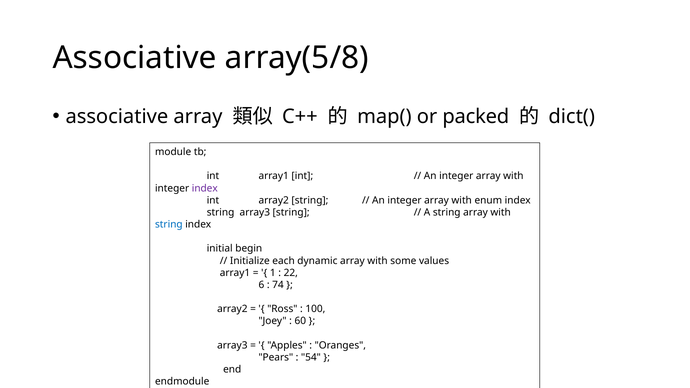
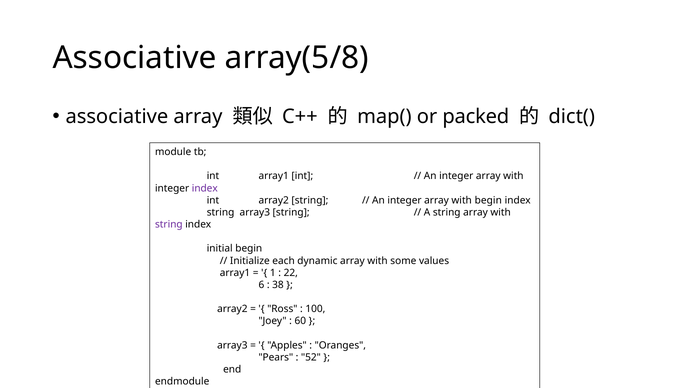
with enum: enum -> begin
string at (169, 225) colour: blue -> purple
74: 74 -> 38
54: 54 -> 52
